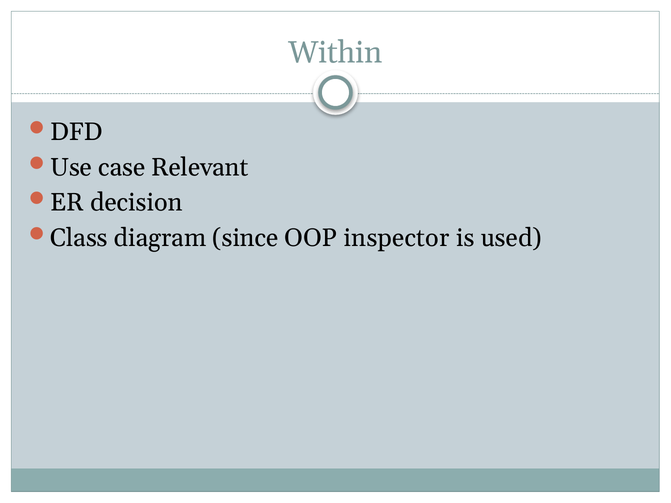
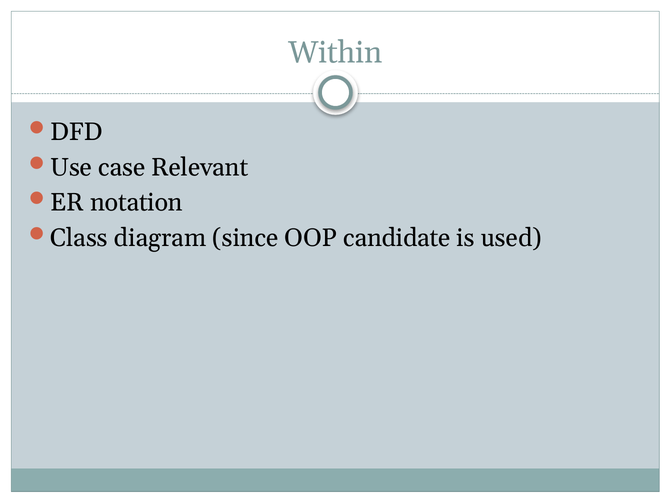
decision: decision -> notation
inspector: inspector -> candidate
